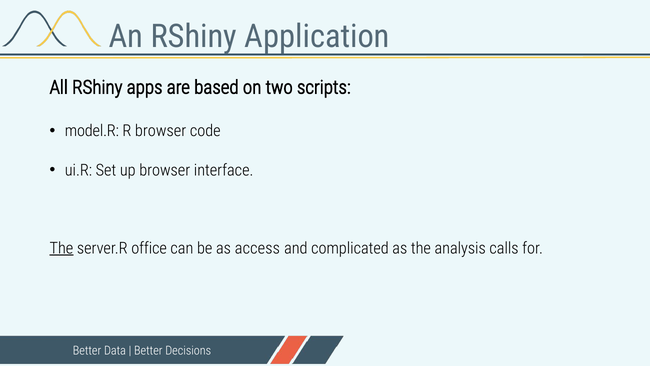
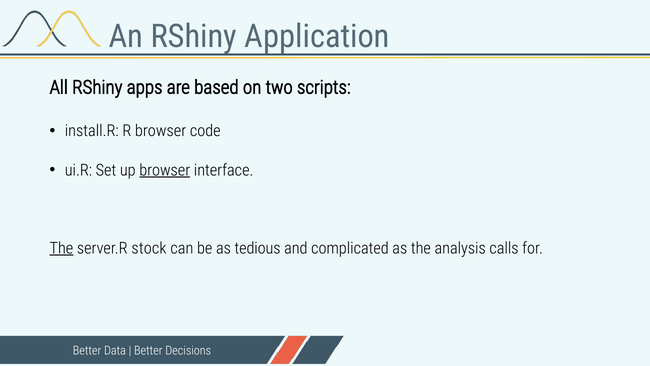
model.R: model.R -> install.R
browser at (165, 170) underline: none -> present
office: office -> stock
access: access -> tedious
